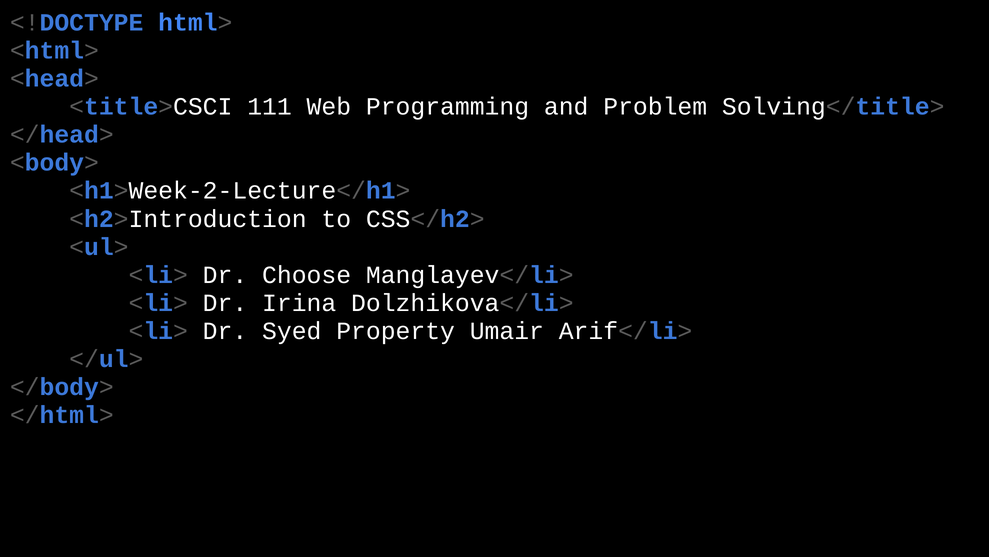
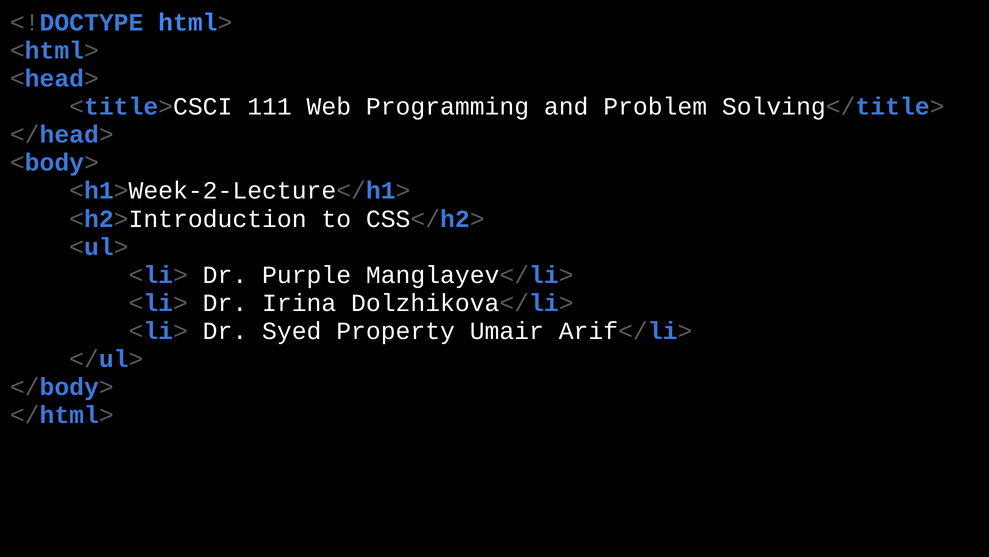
Choose: Choose -> Purple
